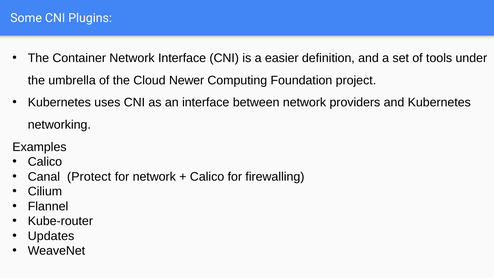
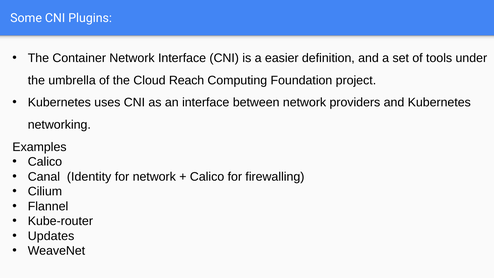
Newer: Newer -> Reach
Protect: Protect -> Identity
